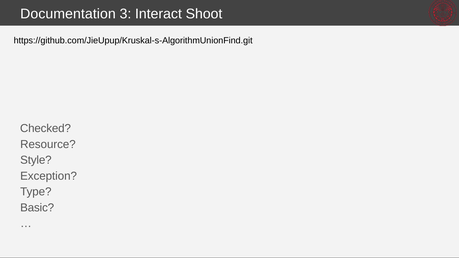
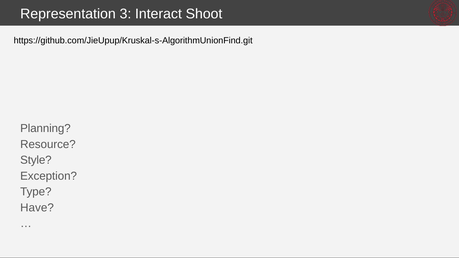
Documentation: Documentation -> Representation
Checked: Checked -> Planning
Basic: Basic -> Have
